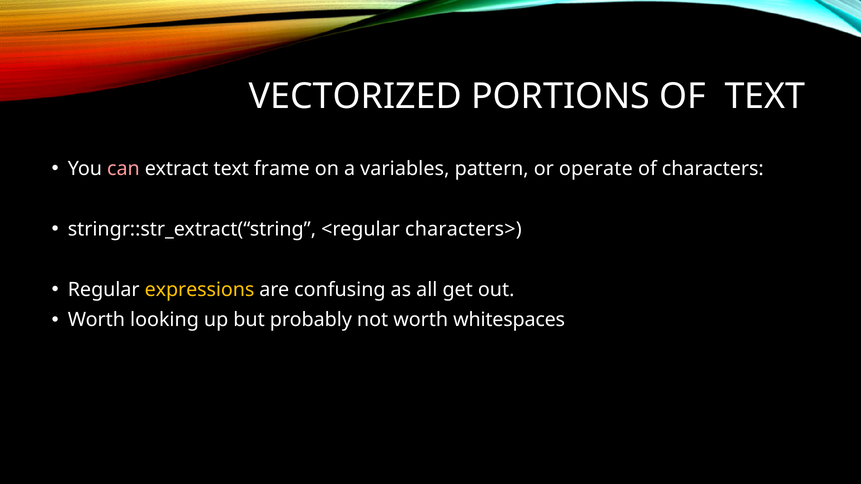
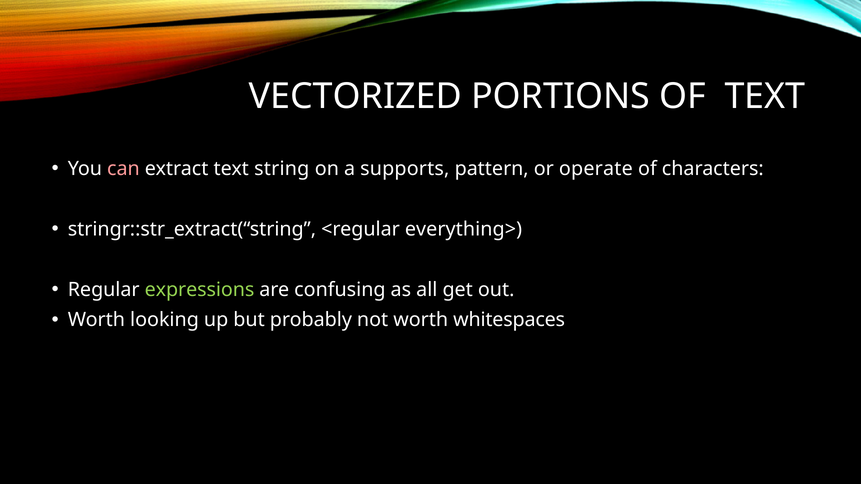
frame: frame -> string
variables: variables -> supports
characters>: characters> -> everything>
expressions colour: yellow -> light green
